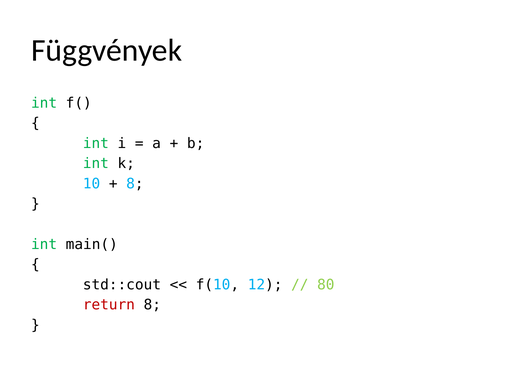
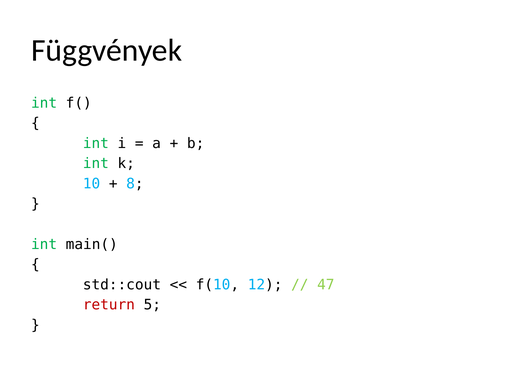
80: 80 -> 47
return 8: 8 -> 5
